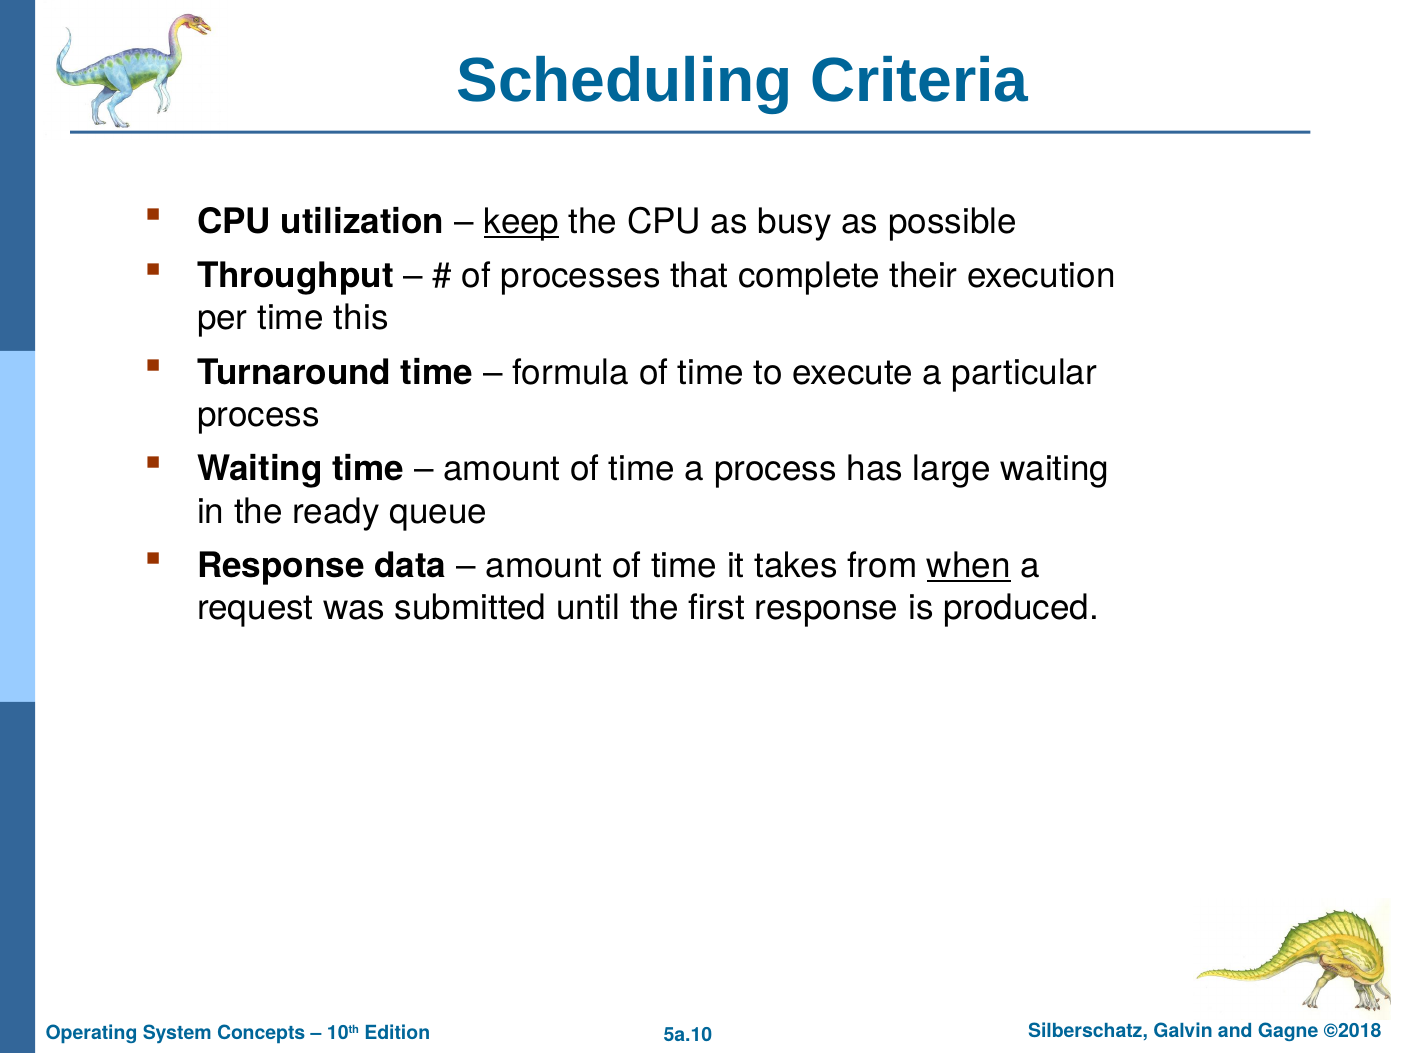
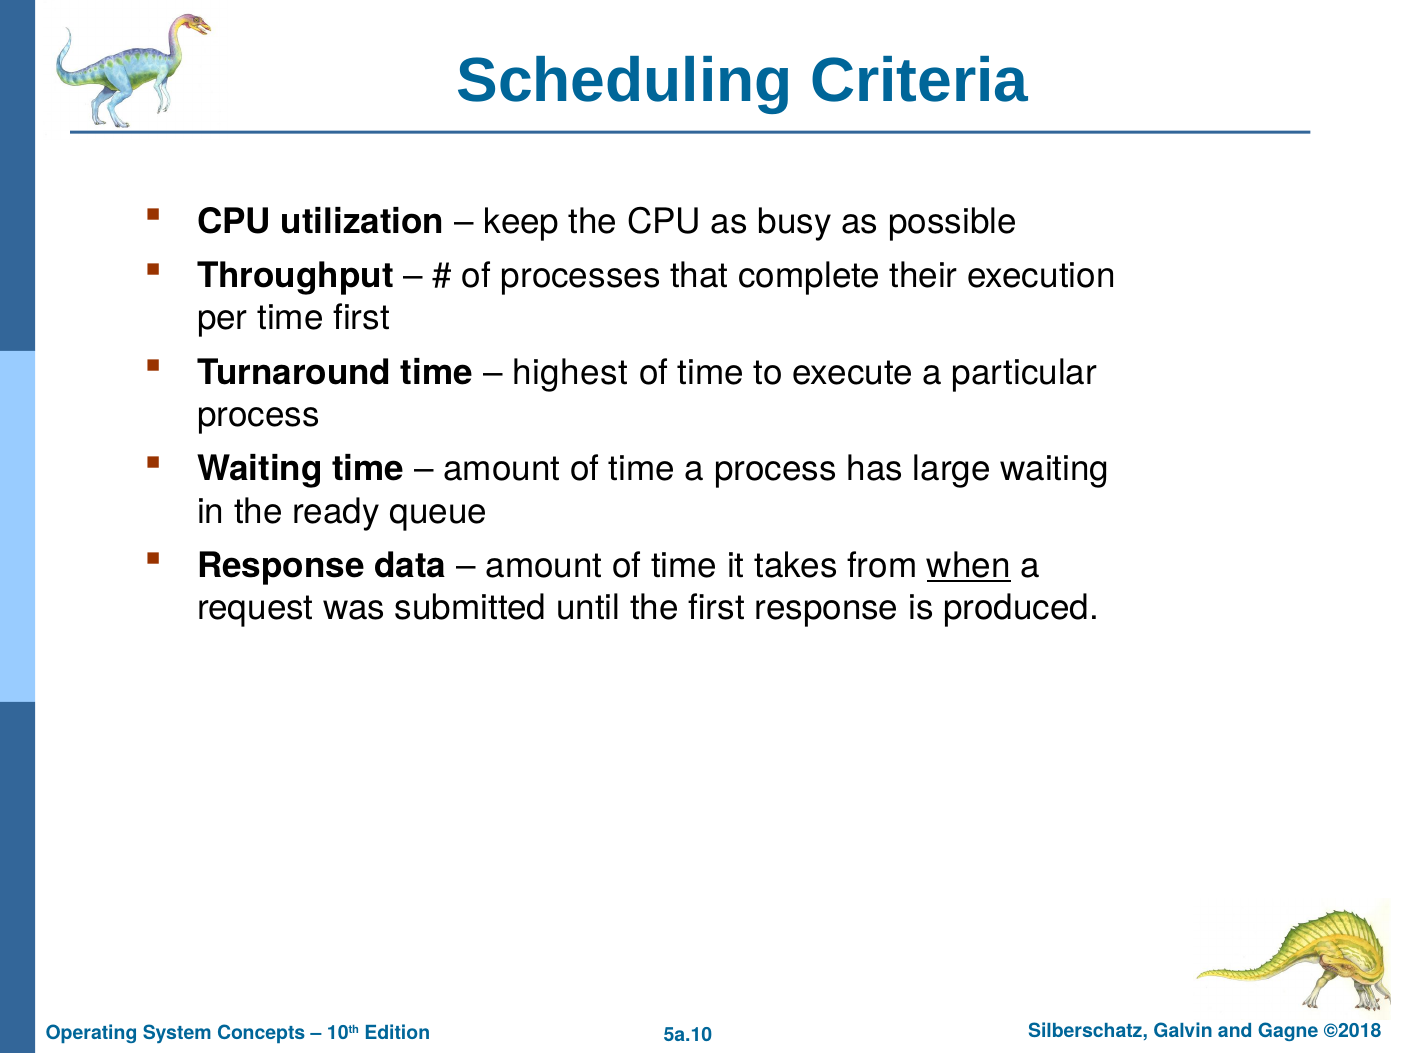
keep underline: present -> none
time this: this -> first
formula: formula -> highest
